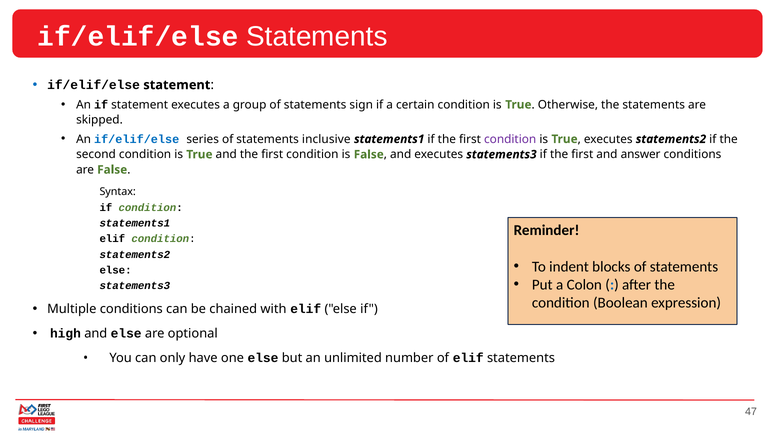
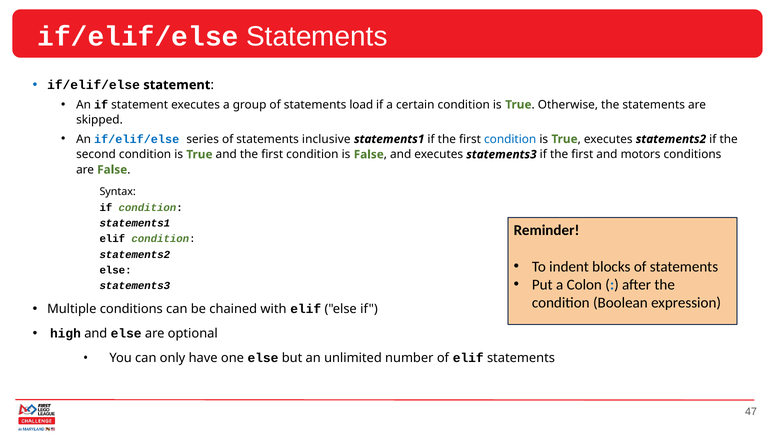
sign: sign -> load
condition at (510, 139) colour: purple -> blue
answer: answer -> motors
